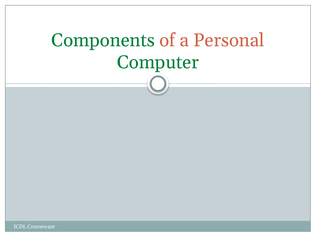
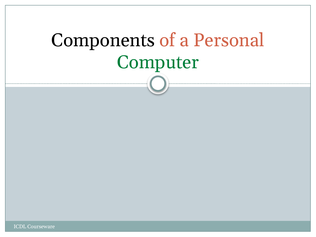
Components colour: green -> black
